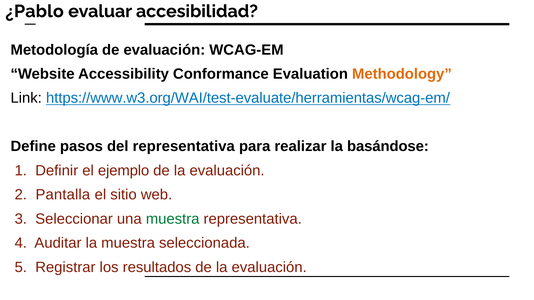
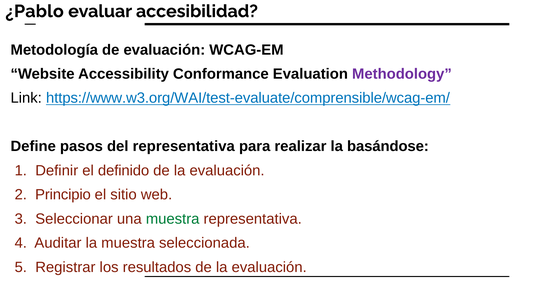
Methodology colour: orange -> purple
https://www.w3.org/WAI/test-evaluate/herramientas/wcag-em/: https://www.w3.org/WAI/test-evaluate/herramientas/wcag-em/ -> https://www.w3.org/WAI/test-evaluate/comprensible/wcag-em/
ejemplo: ejemplo -> definido
Pantalla: Pantalla -> Principio
